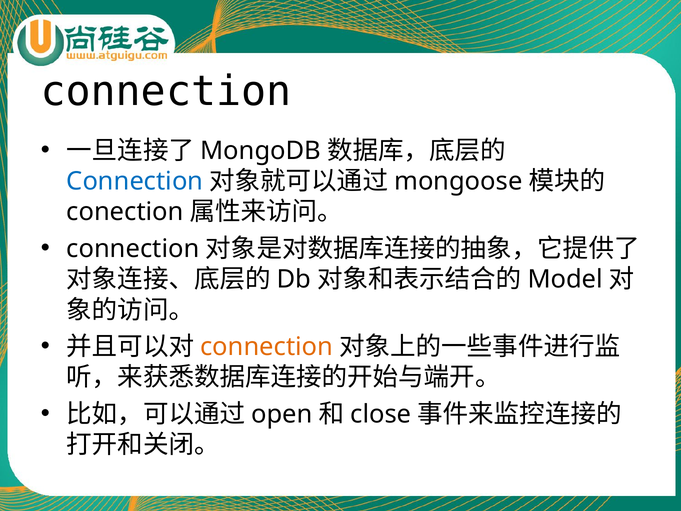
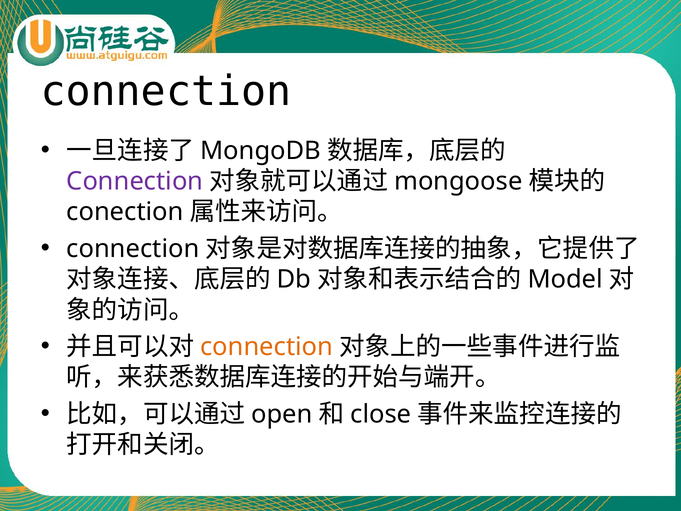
Connection at (135, 181) colour: blue -> purple
